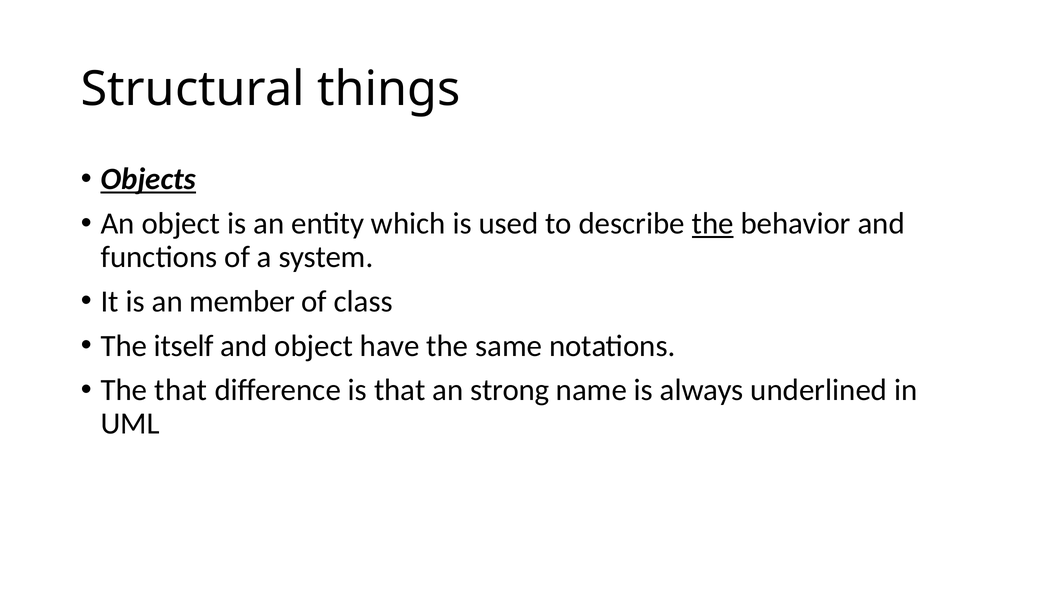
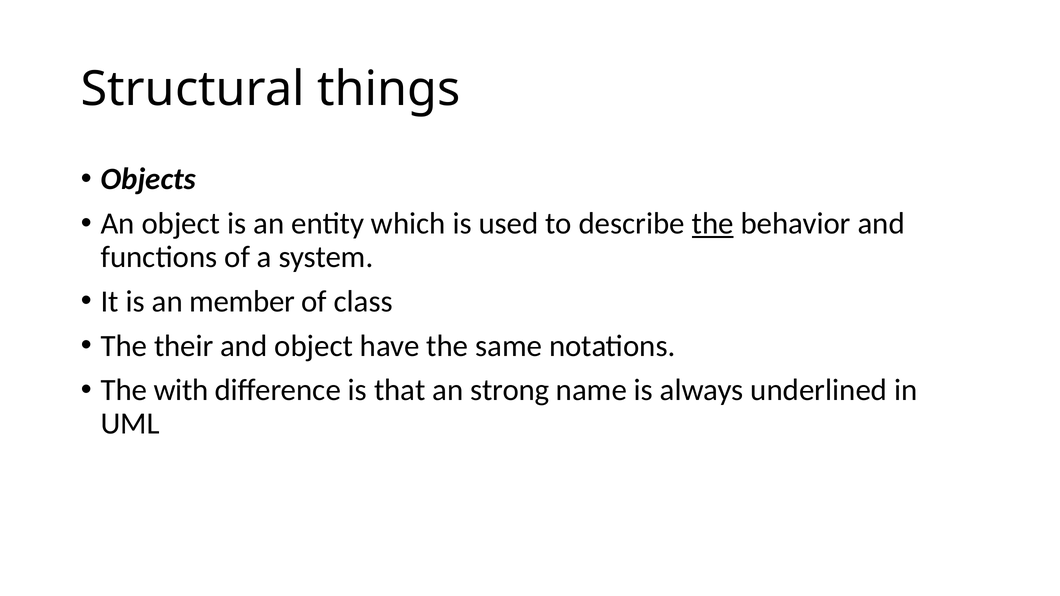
Objects underline: present -> none
itself: itself -> their
The that: that -> with
